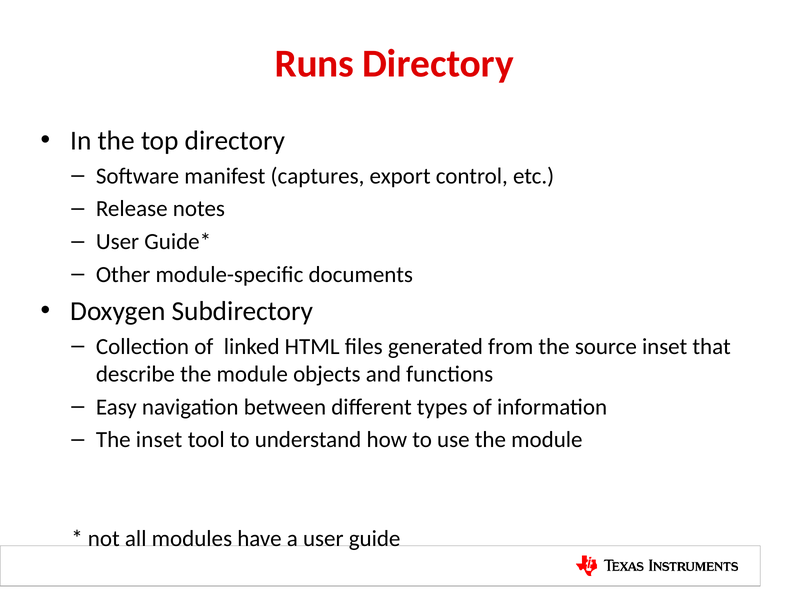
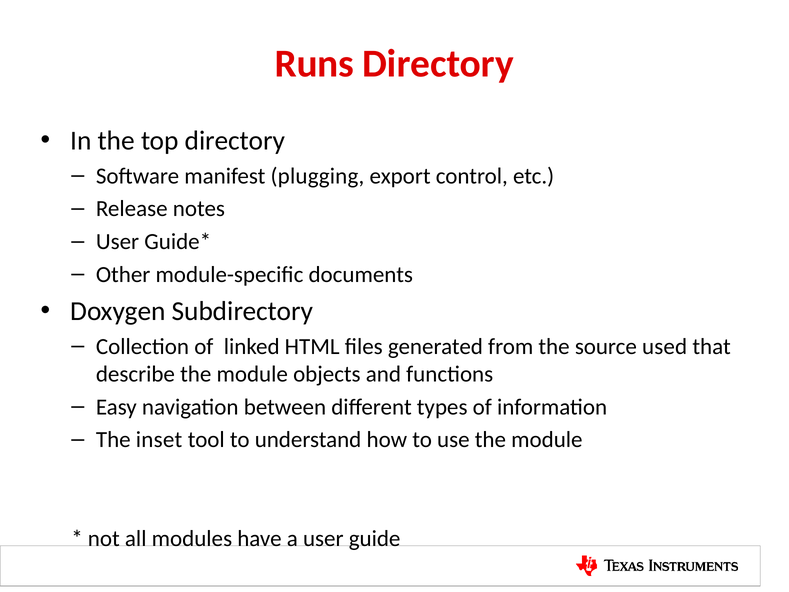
captures: captures -> plugging
source inset: inset -> used
